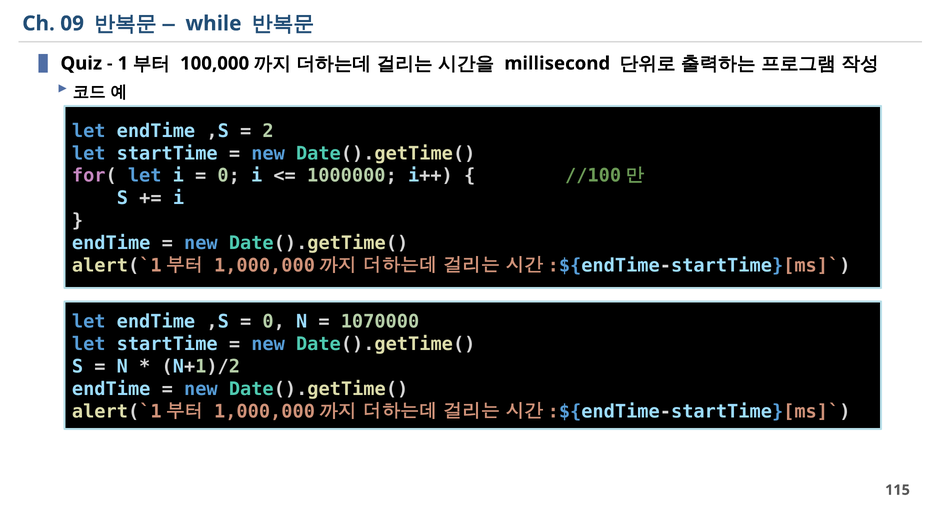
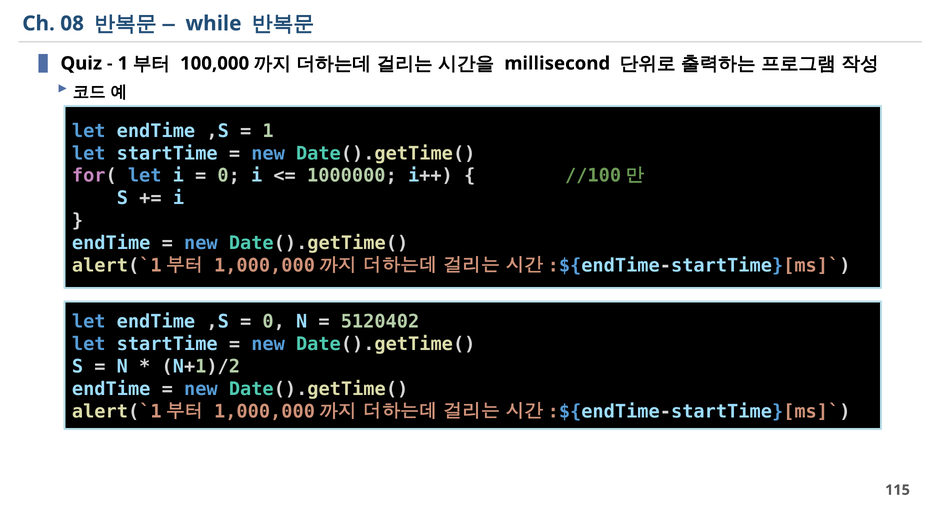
09: 09 -> 08
2 at (268, 131): 2 -> 1
1070000: 1070000 -> 5120402
